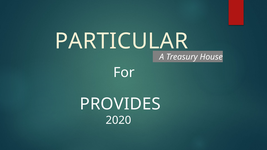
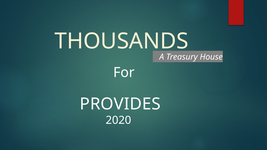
PARTICULAR: PARTICULAR -> THOUSANDS
